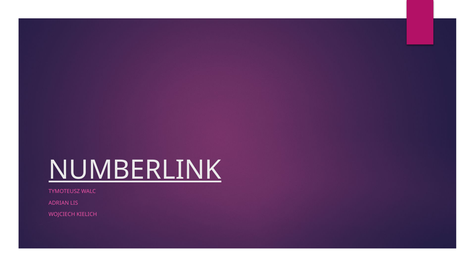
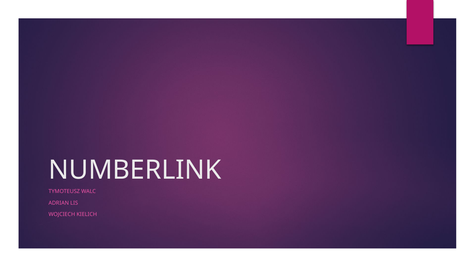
NUMBERLINK underline: present -> none
